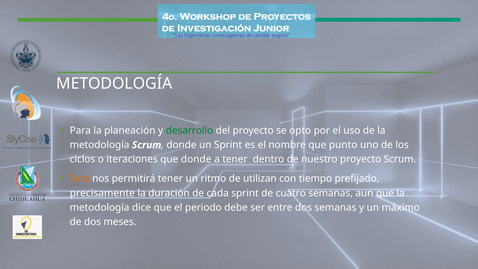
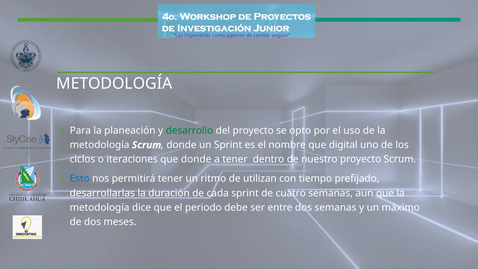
punto: punto -> digital
Esto colour: orange -> blue
precisamente: precisamente -> desarrollarlas
